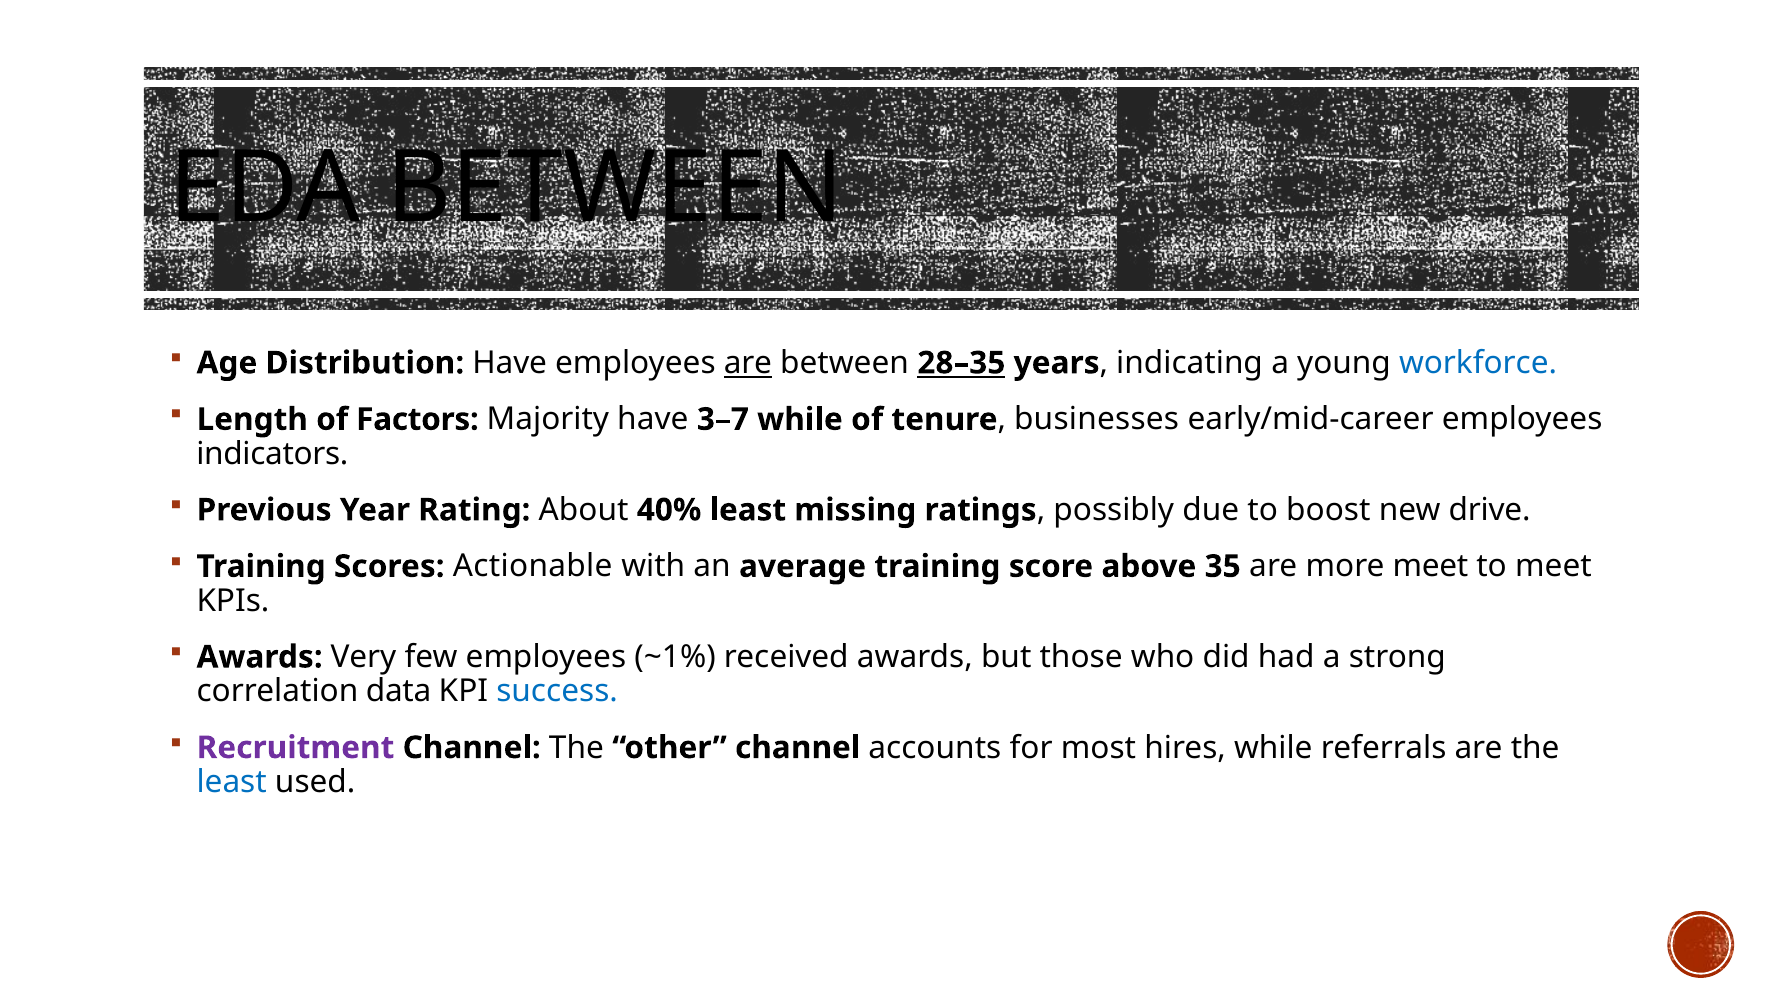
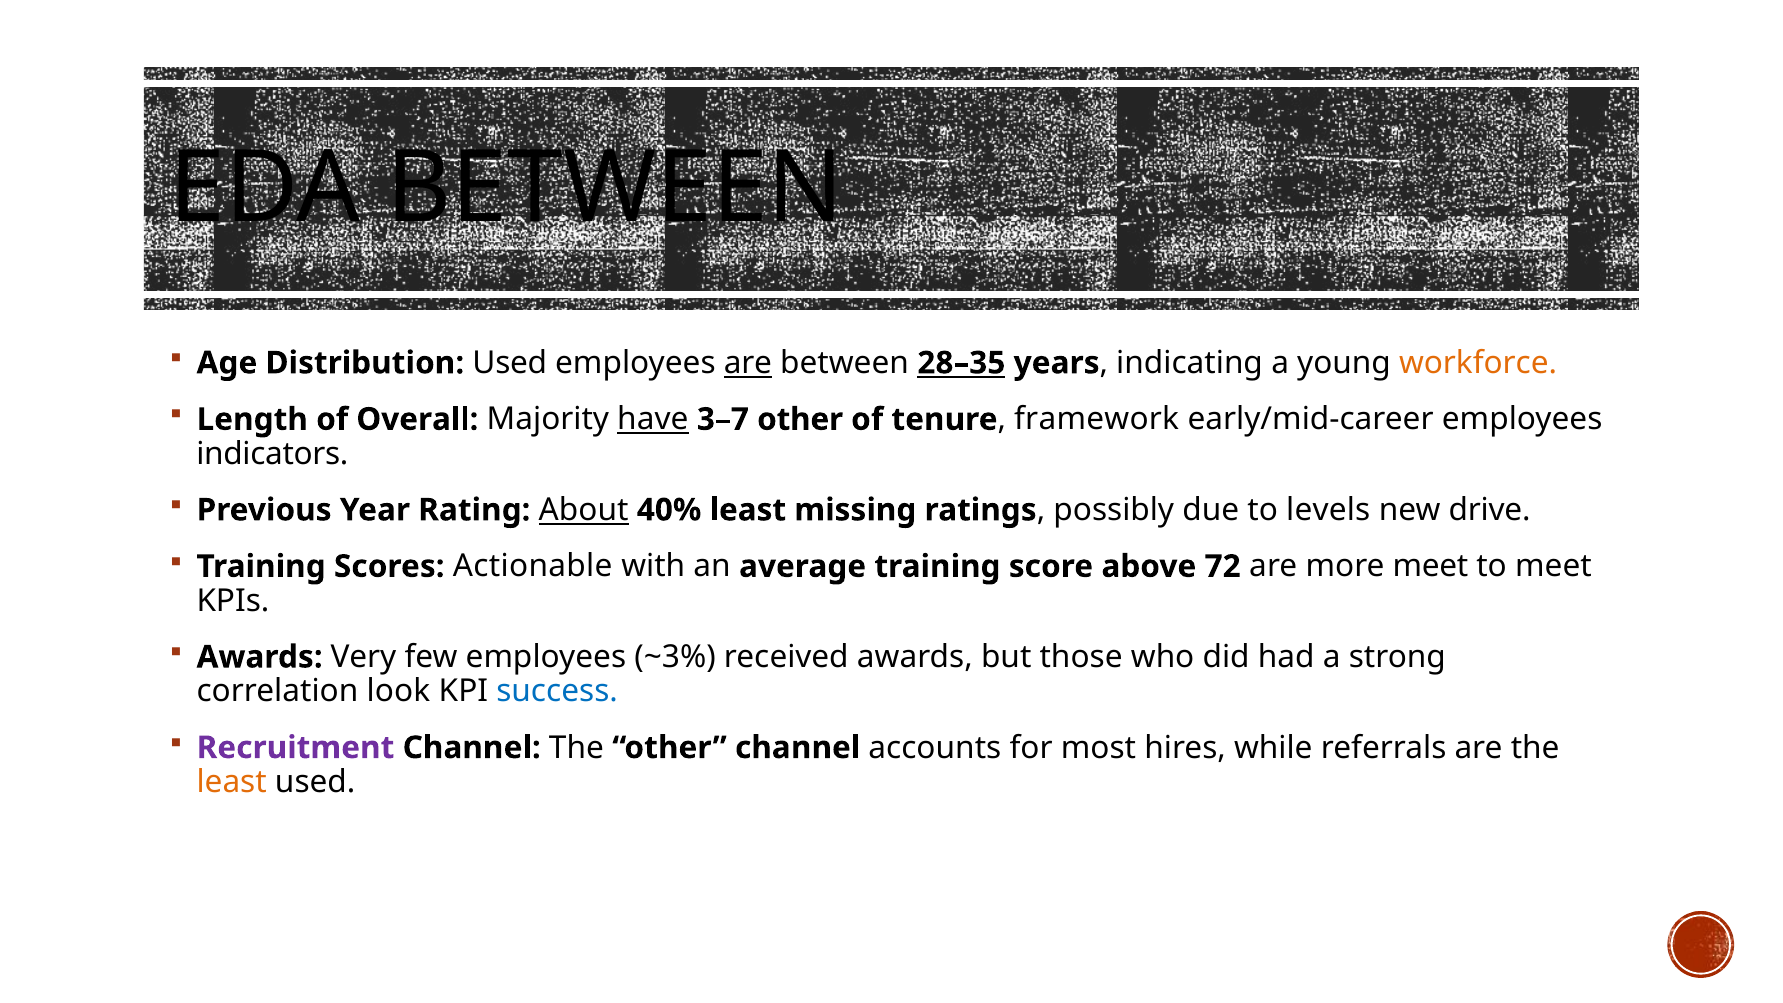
Distribution Have: Have -> Used
workforce colour: blue -> orange
Factors: Factors -> Overall
have at (653, 419) underline: none -> present
3–7 while: while -> other
businesses: businesses -> framework
About underline: none -> present
boost: boost -> levels
35: 35 -> 72
~1%: ~1% -> ~3%
data: data -> look
least at (232, 782) colour: blue -> orange
